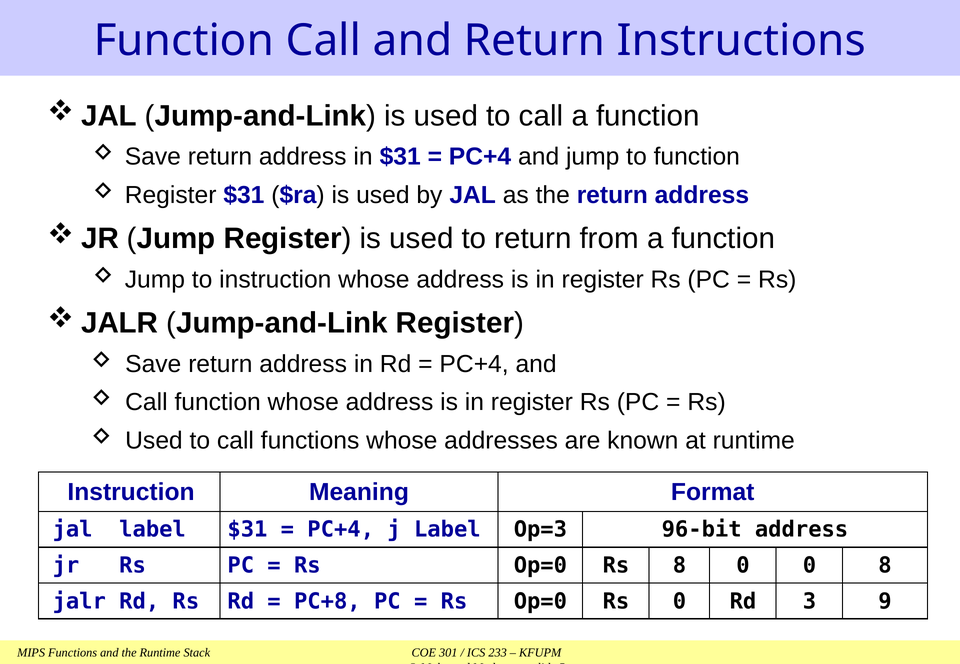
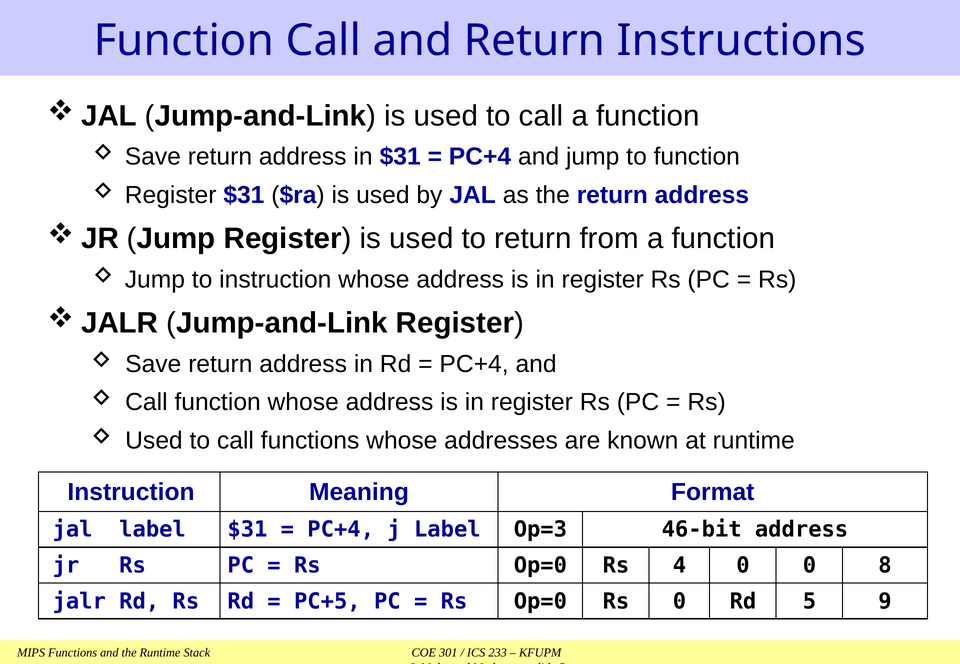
96-bit: 96-bit -> 46-bit
Rs 8: 8 -> 4
PC+8: PC+8 -> PC+5
Rd 3: 3 -> 5
